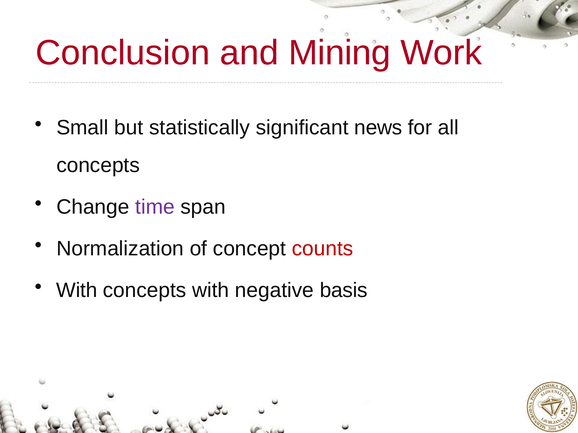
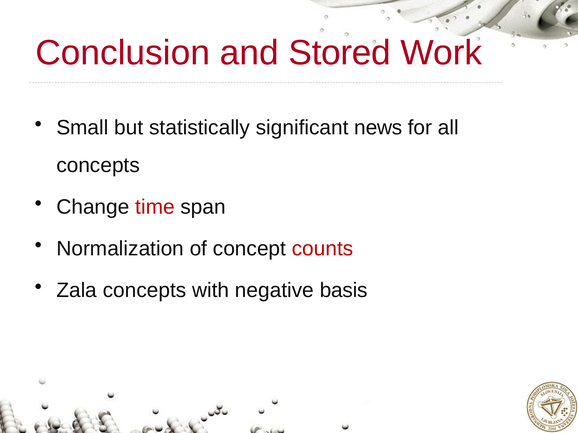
Mining: Mining -> Stored
time colour: purple -> red
With at (77, 291): With -> Zala
